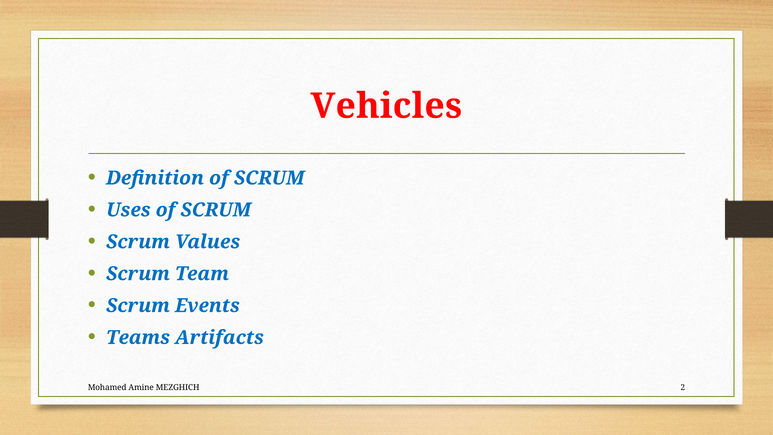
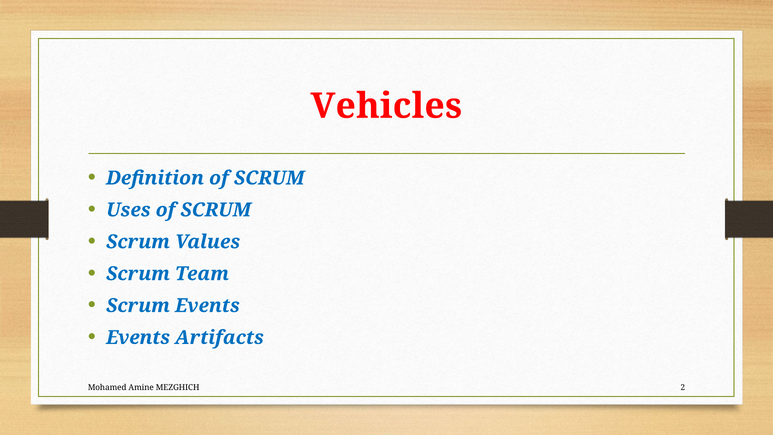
Teams at (138, 337): Teams -> Events
